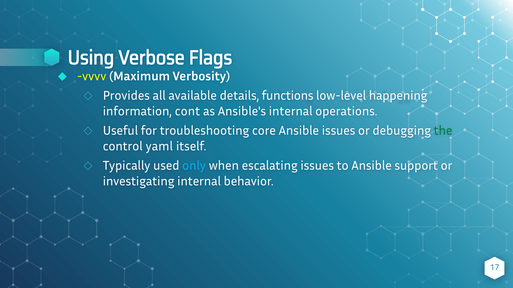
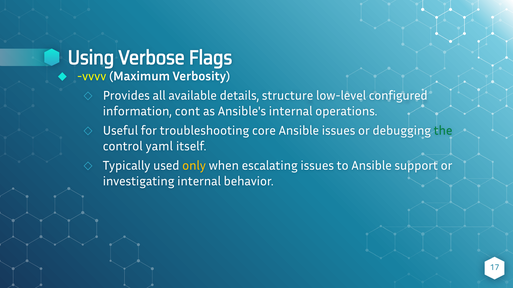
functions: functions -> structure
happening: happening -> configured
only colour: light blue -> yellow
